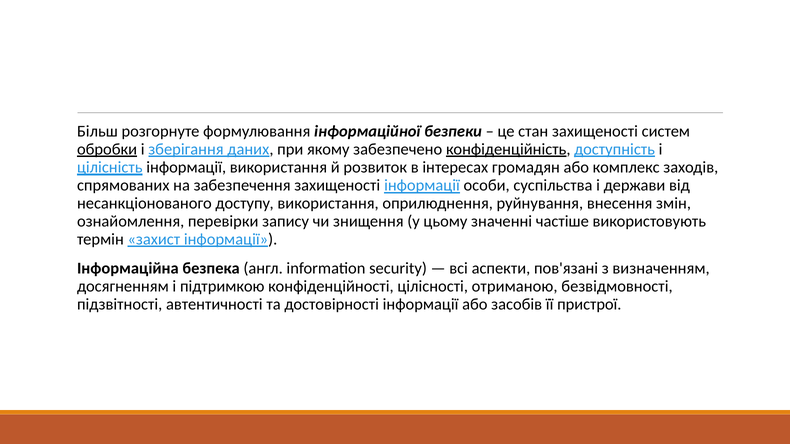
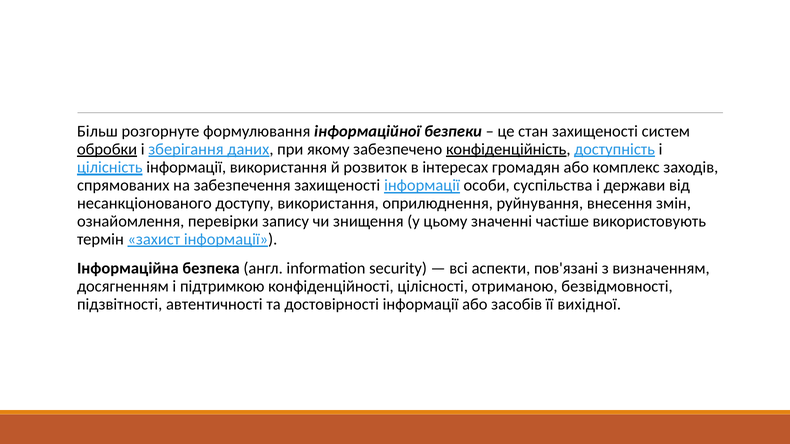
пристрої: пристрої -> вихідної
